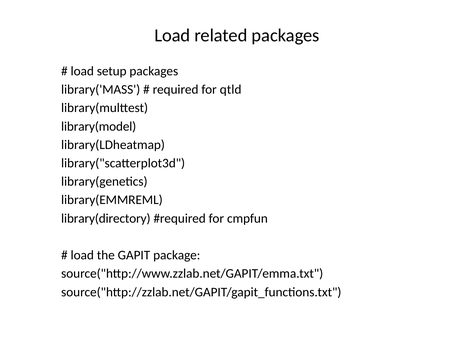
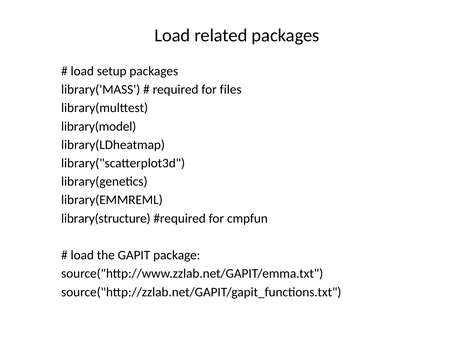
qtld: qtld -> files
library(directory: library(directory -> library(structure
